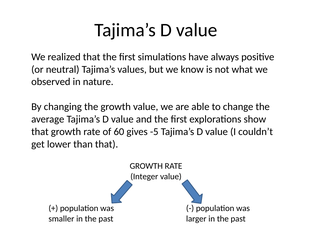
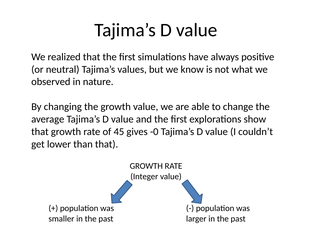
60: 60 -> 45
-5: -5 -> -0
